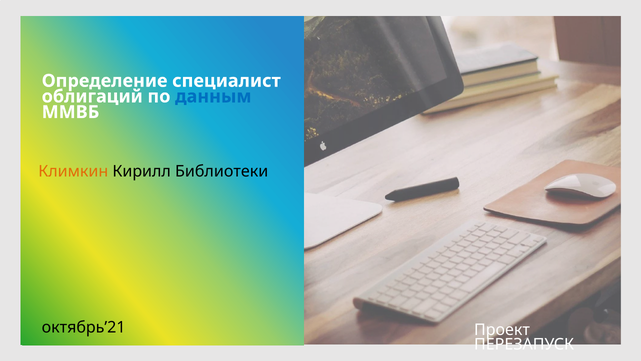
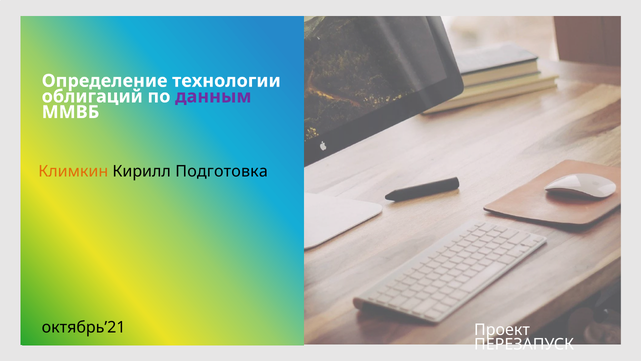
специалист: специалист -> технологии
данным colour: blue -> purple
Библиотеки: Библиотеки -> Подготовка
